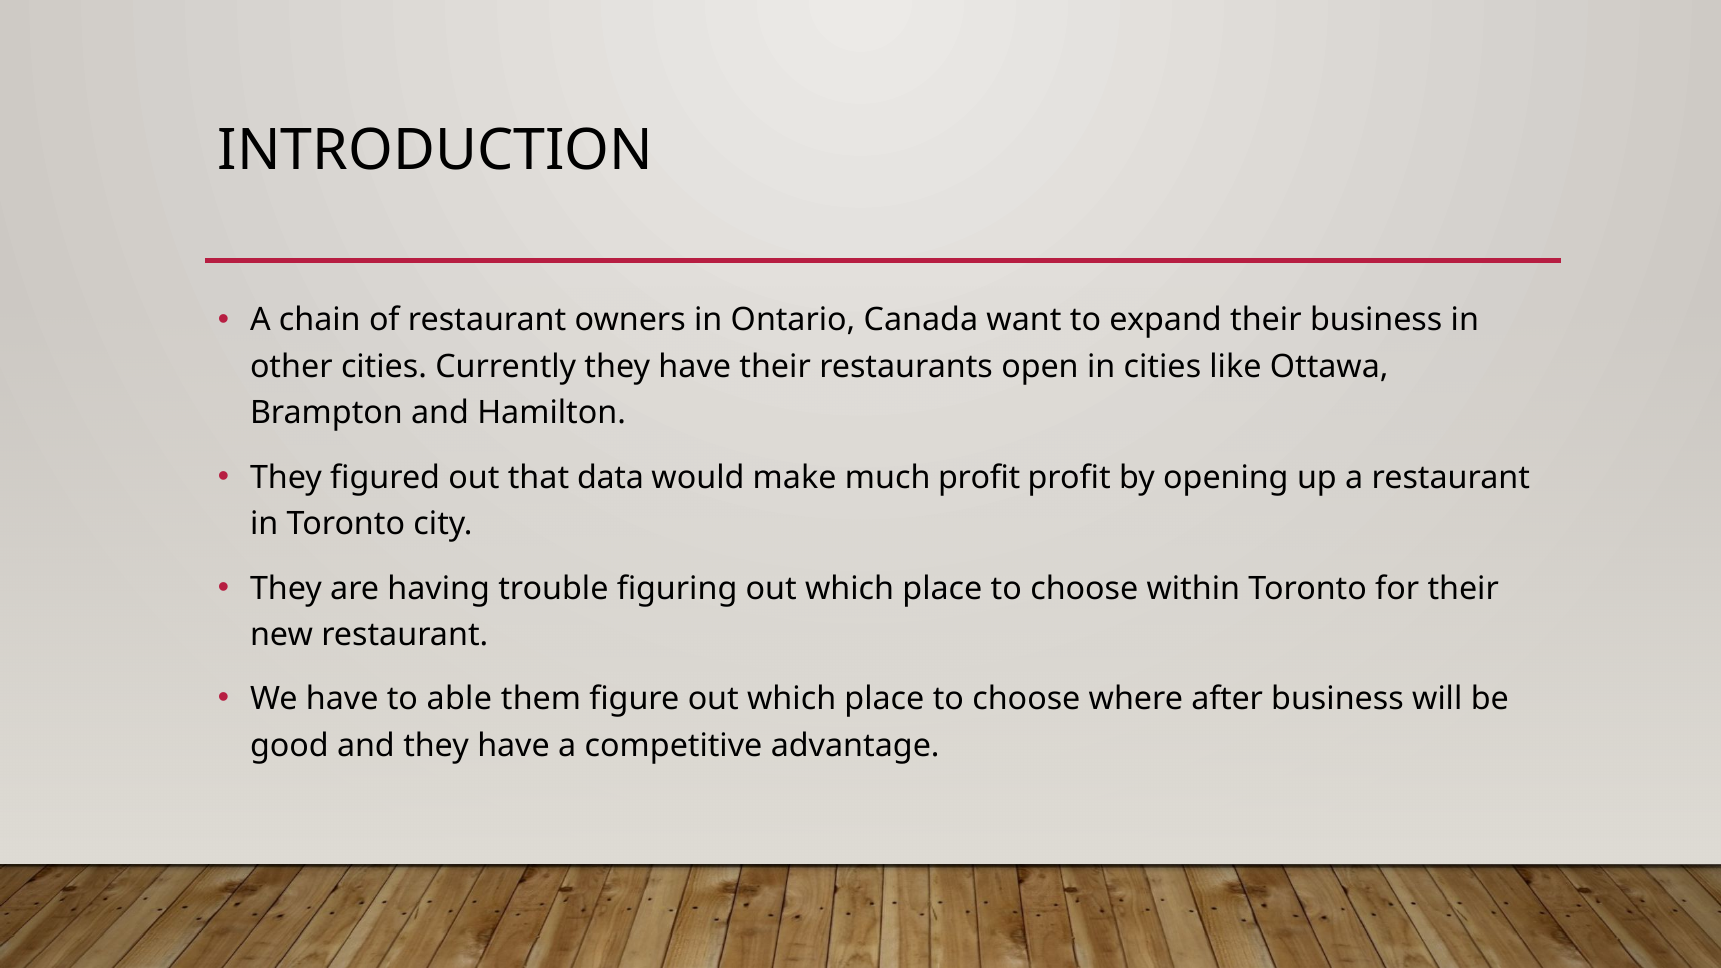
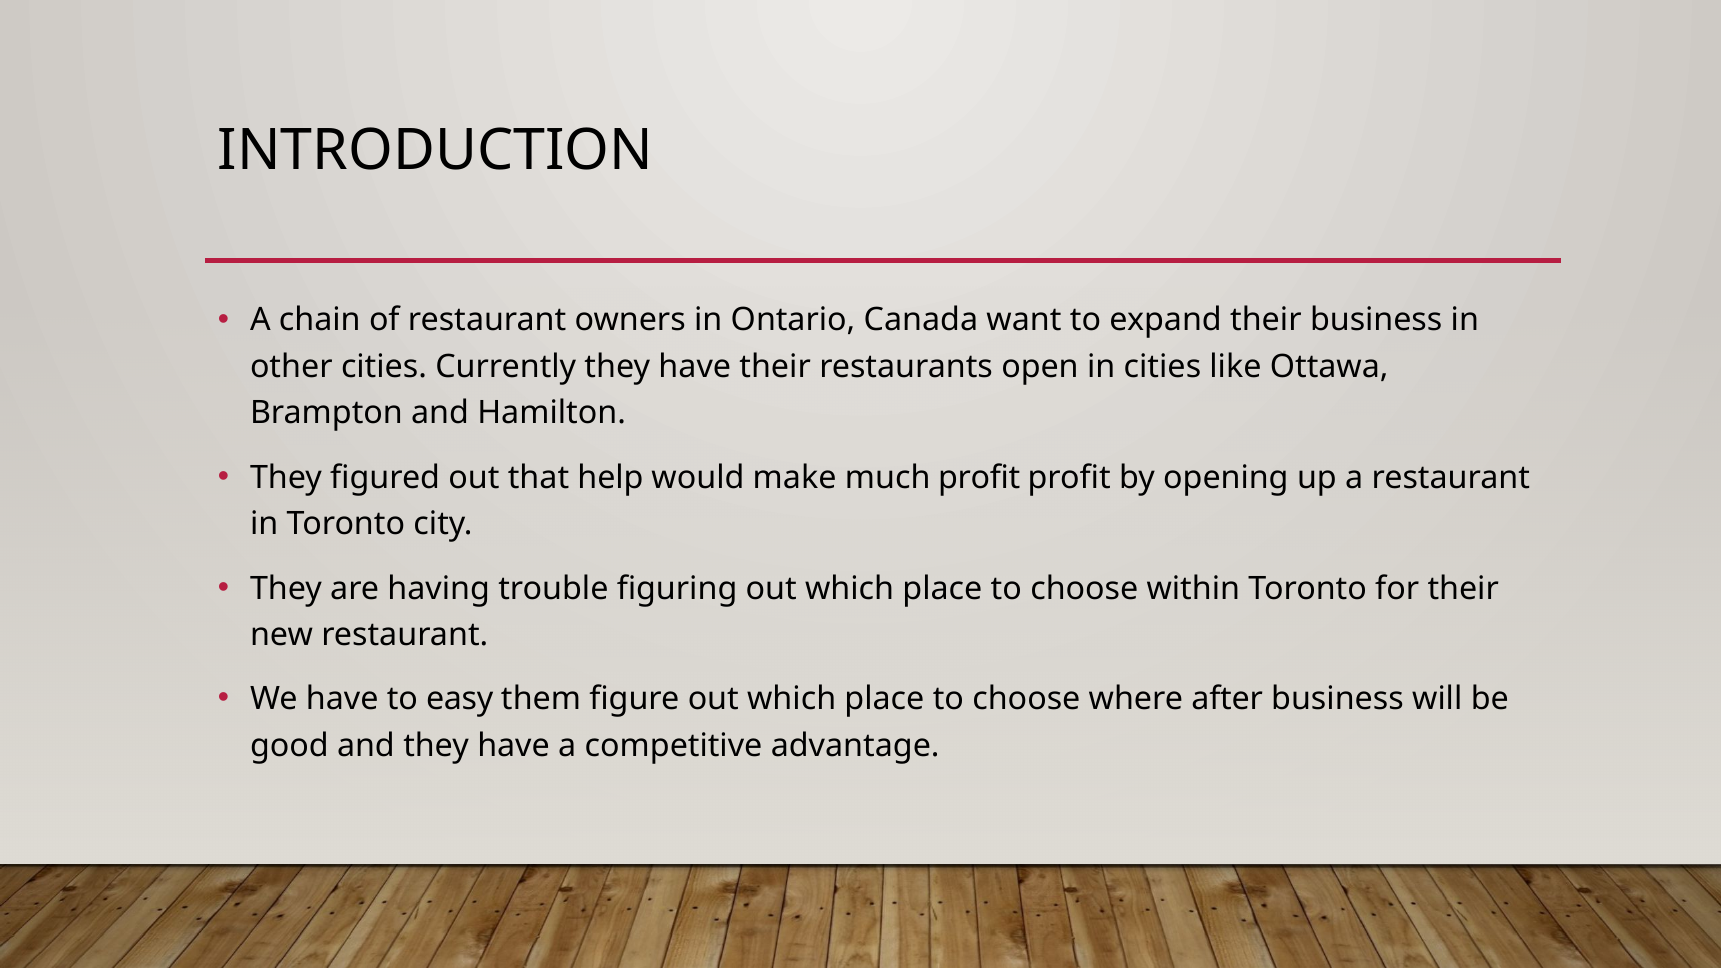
data: data -> help
able: able -> easy
